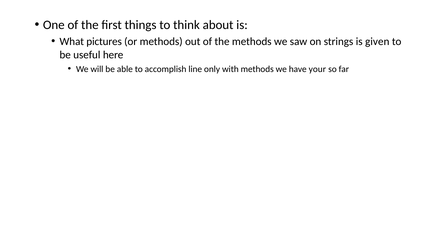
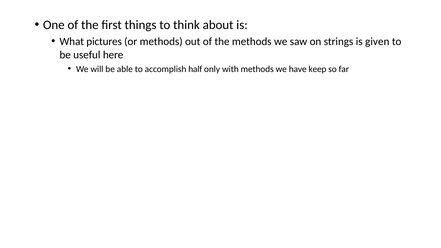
line: line -> half
your: your -> keep
